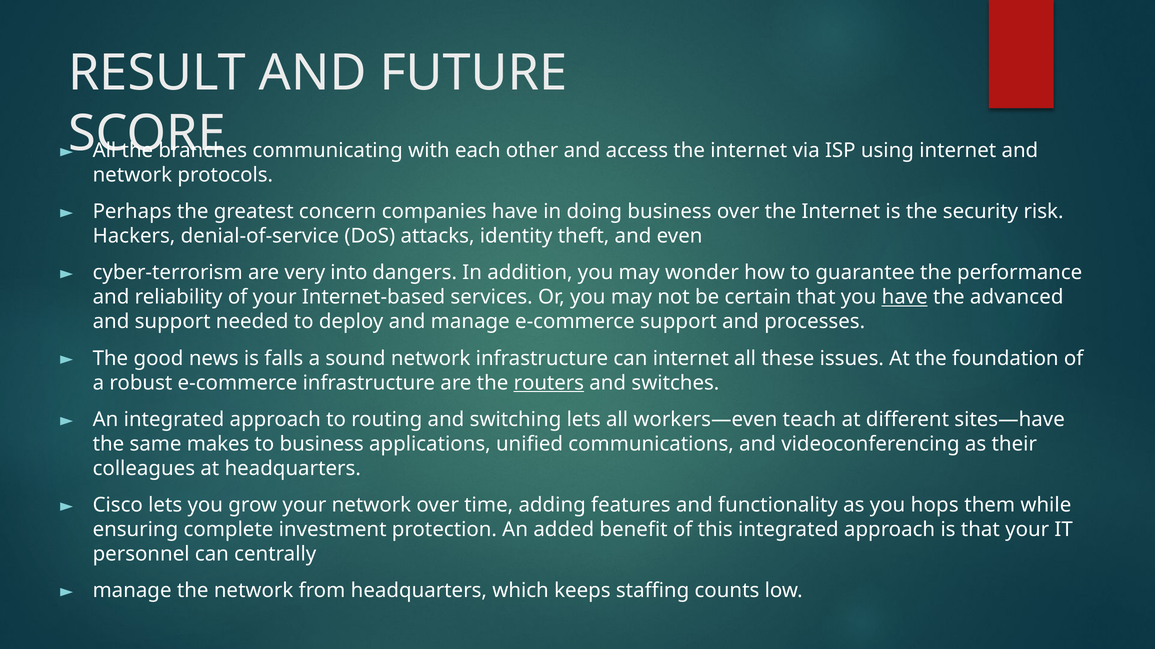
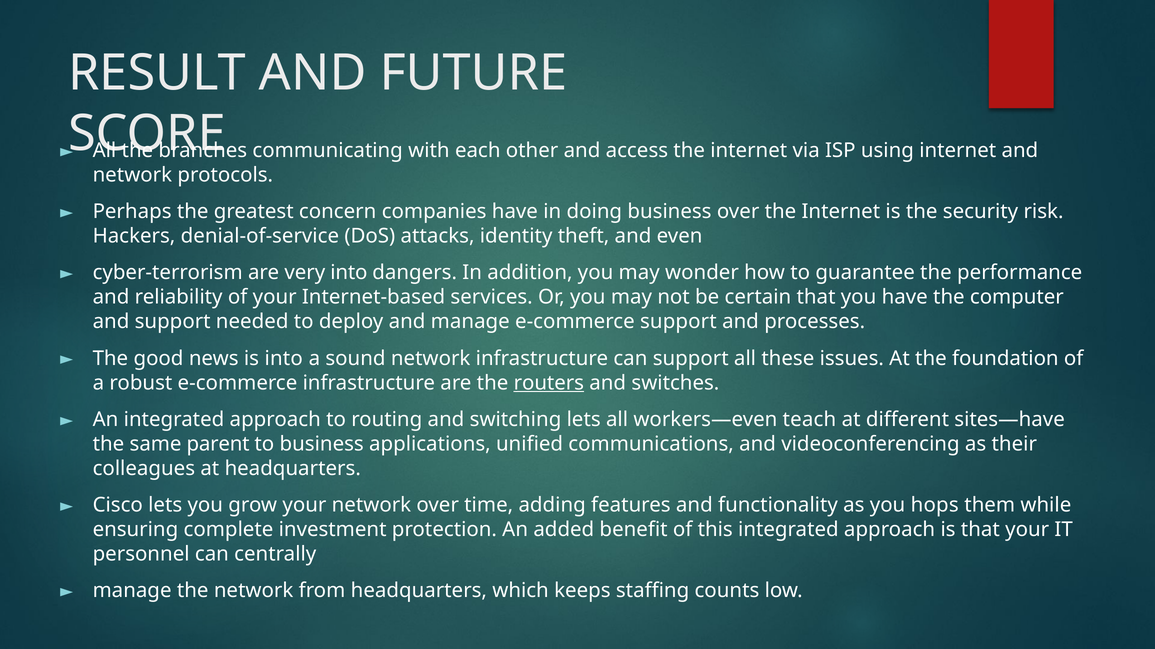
have at (905, 297) underline: present -> none
advanced: advanced -> computer
is falls: falls -> into
can internet: internet -> support
makes: makes -> parent
